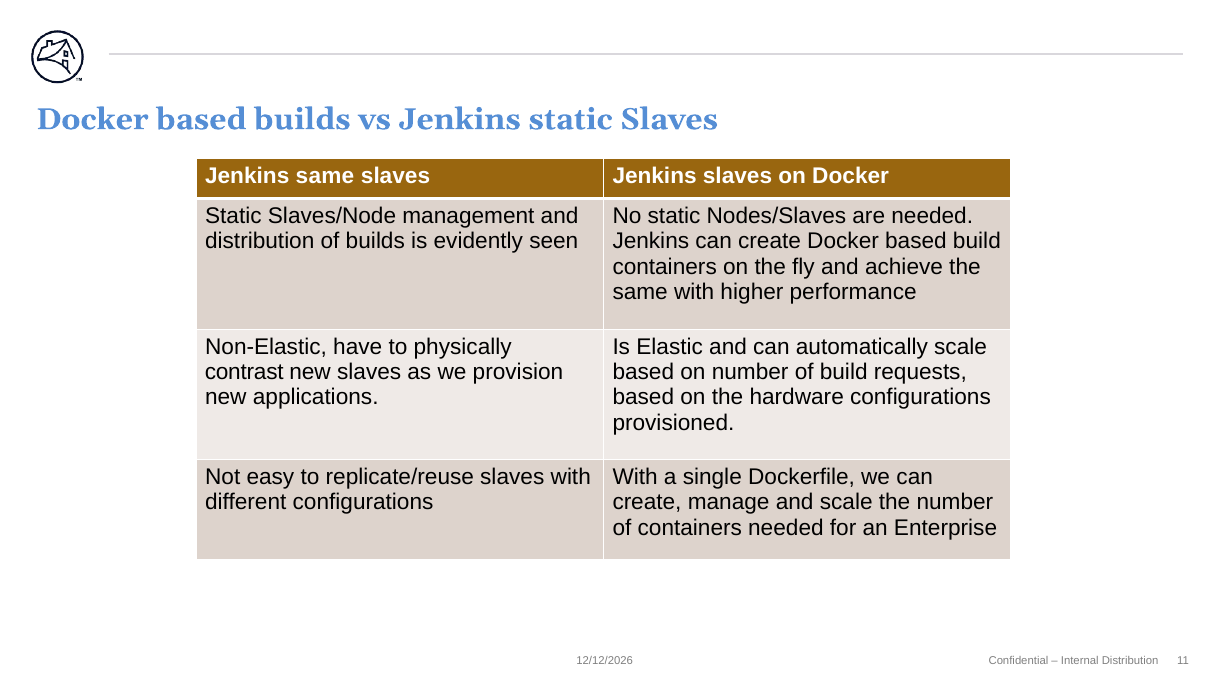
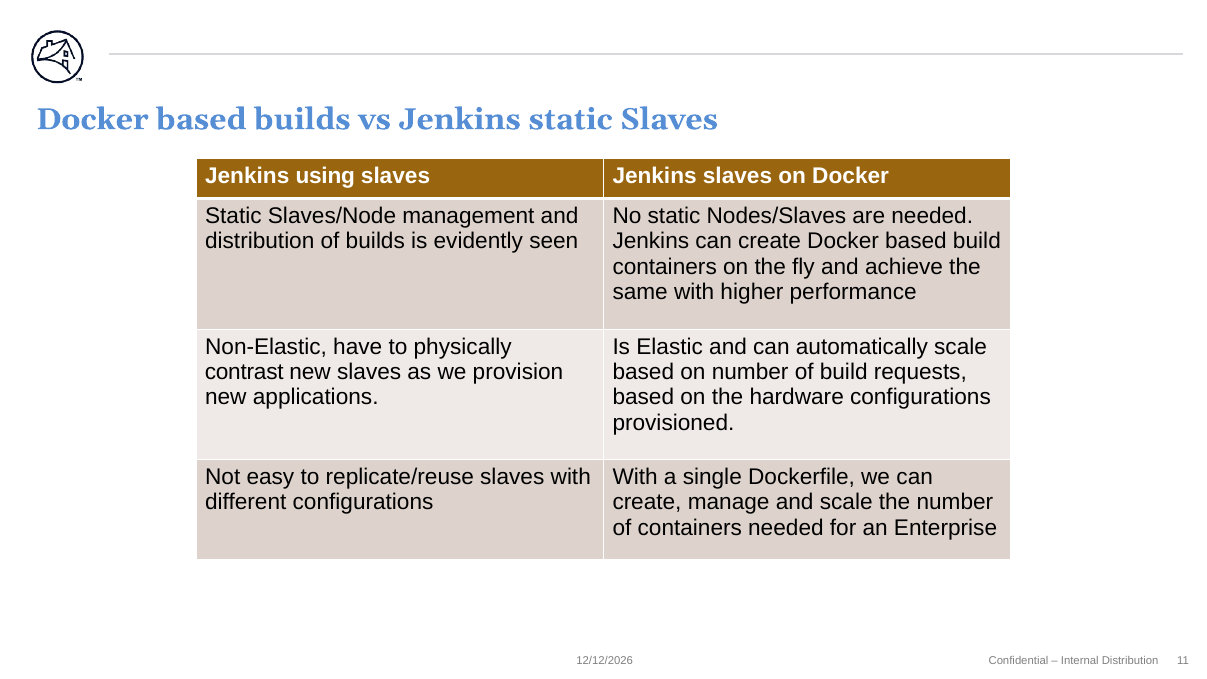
Jenkins same: same -> using
